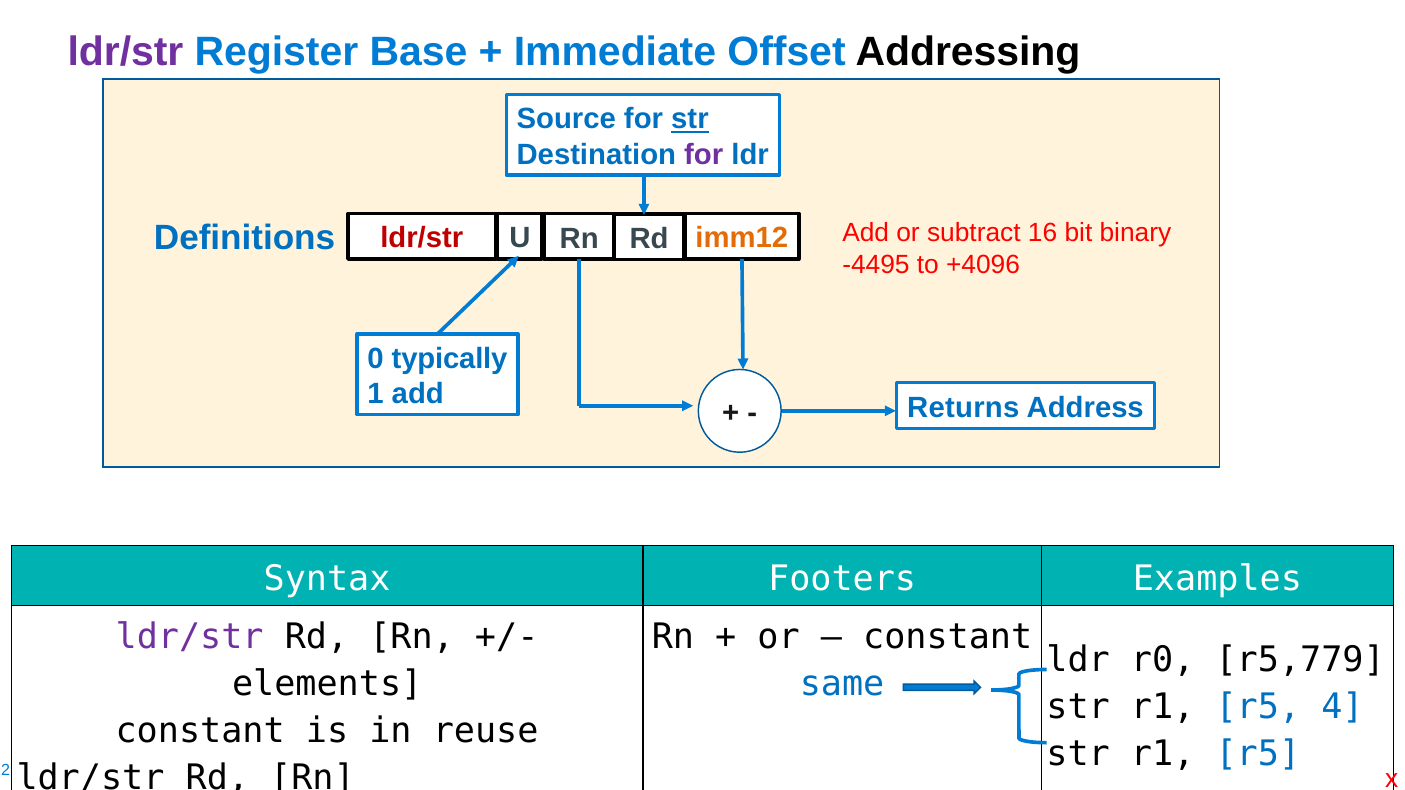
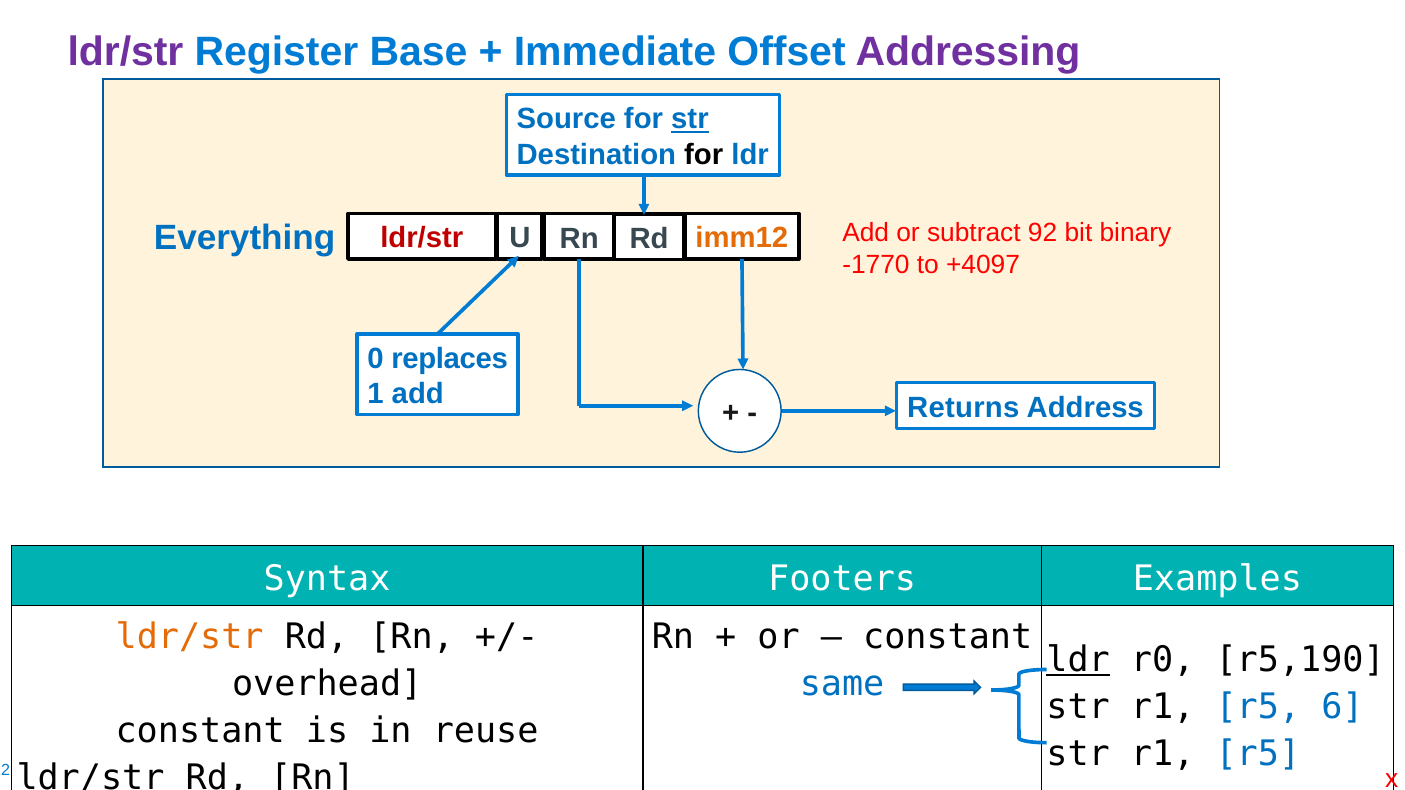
Addressing colour: black -> purple
for at (704, 154) colour: purple -> black
16: 16 -> 92
Definitions: Definitions -> Everything
-4495: -4495 -> -1770
+4096: +4096 -> +4097
typically: typically -> replaces
ldr/str at (190, 637) colour: purple -> orange
ldr at (1078, 660) underline: none -> present
r5,779: r5,779 -> r5,190
elements: elements -> overhead
4: 4 -> 6
